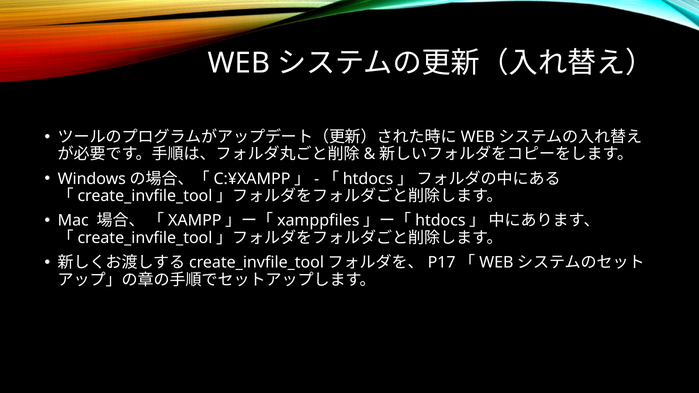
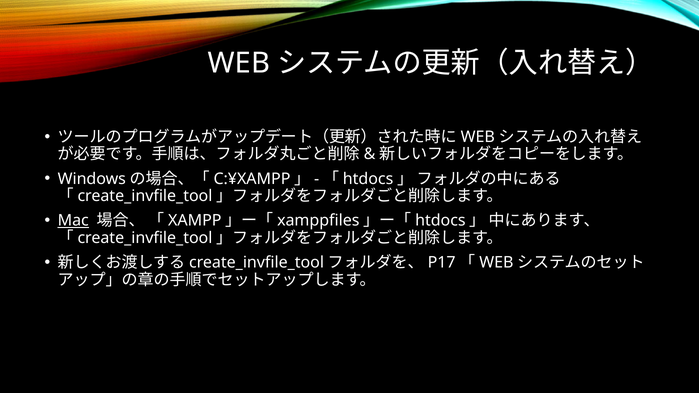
Mac underline: none -> present
